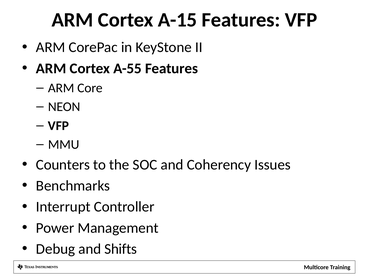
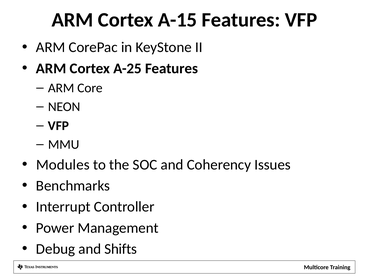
A-55: A-55 -> A-25
Counters: Counters -> Modules
